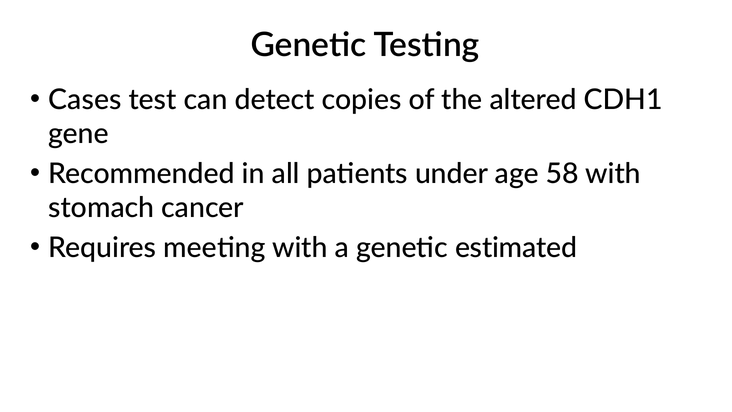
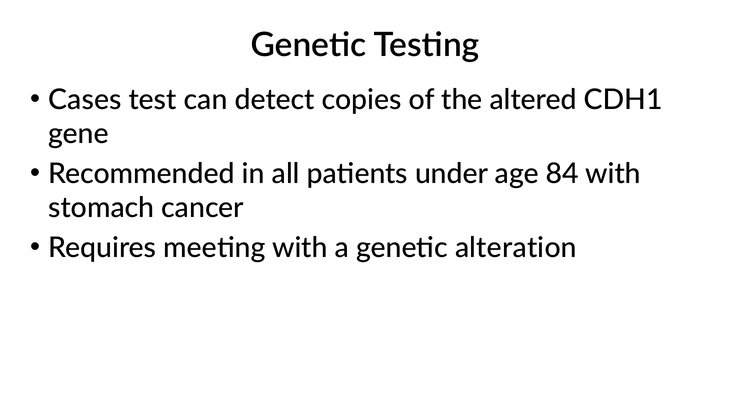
58: 58 -> 84
estimated: estimated -> alteration
